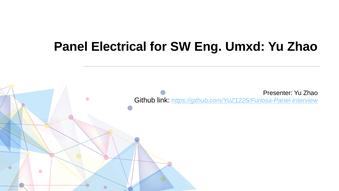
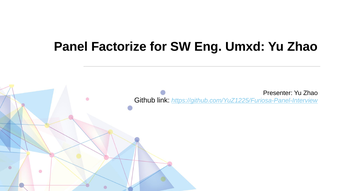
Electrical: Electrical -> Factorize
